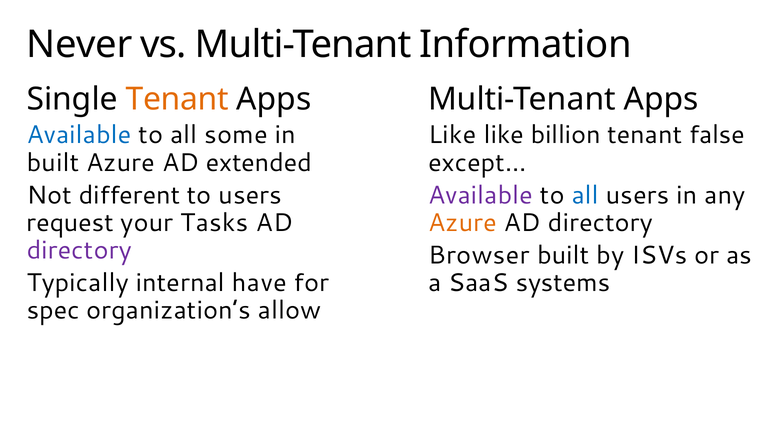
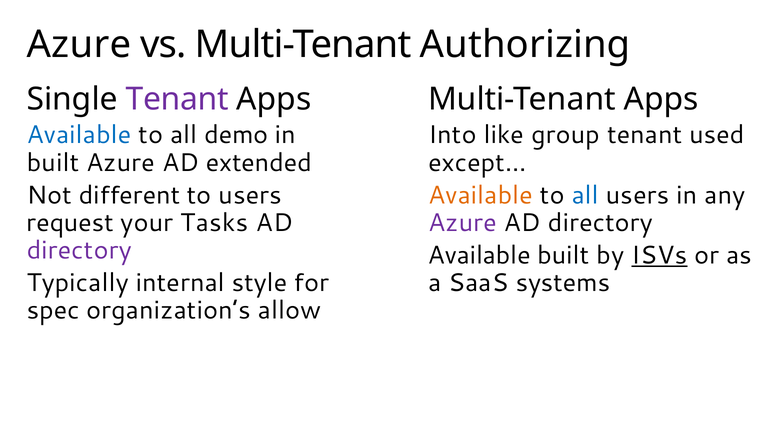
Never at (79, 45): Never -> Azure
Information: Information -> Authorizing
Tenant at (177, 99) colour: orange -> purple
some: some -> demo
Like at (452, 135): Like -> Into
billion: billion -> group
false: false -> used
Available at (481, 195) colour: purple -> orange
Azure at (462, 223) colour: orange -> purple
Browser at (479, 255): Browser -> Available
ISVs underline: none -> present
have: have -> style
